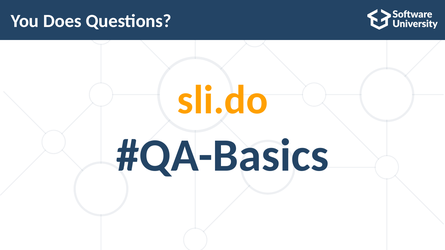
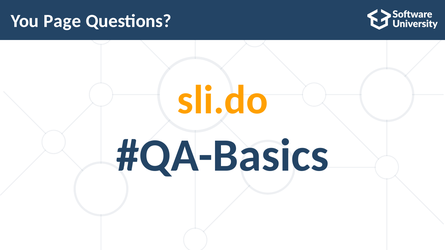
Does: Does -> Page
